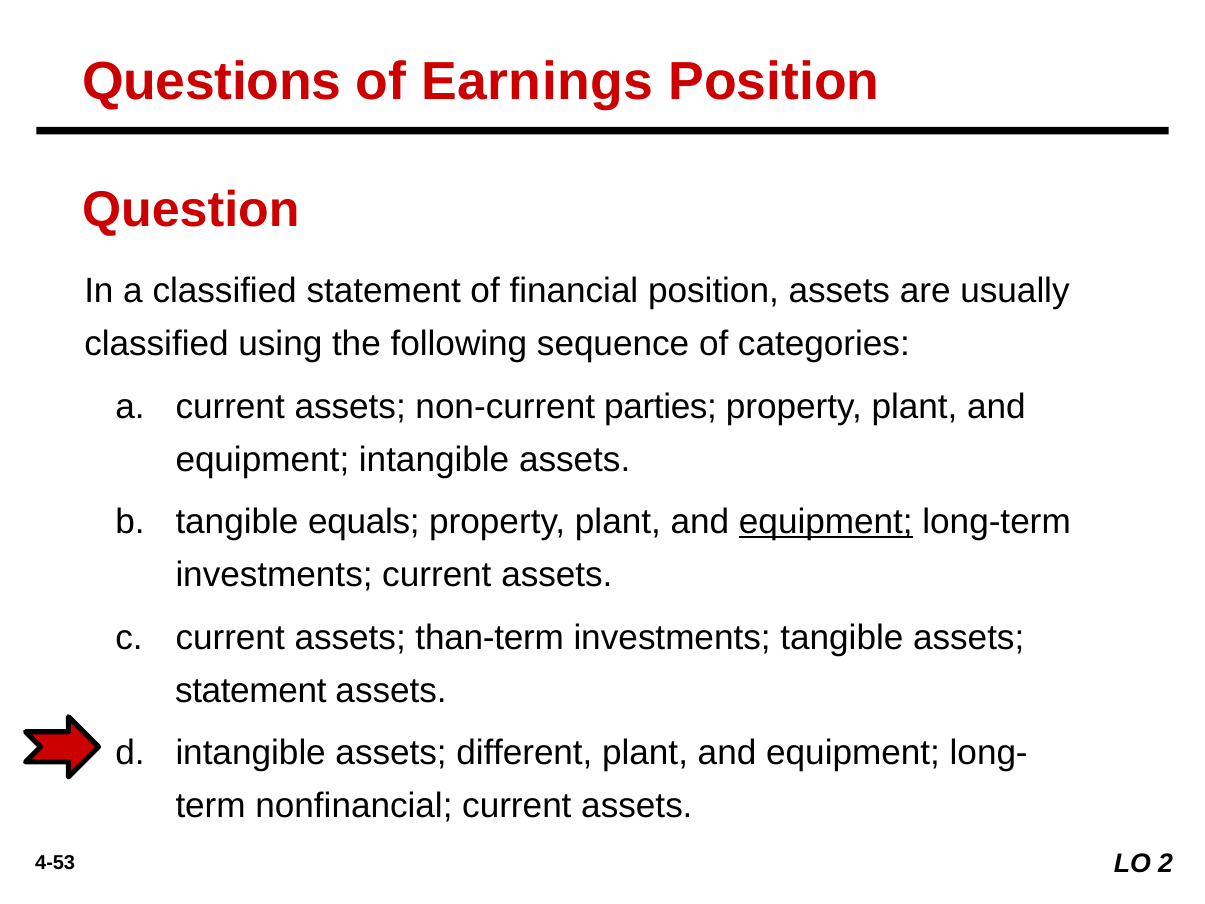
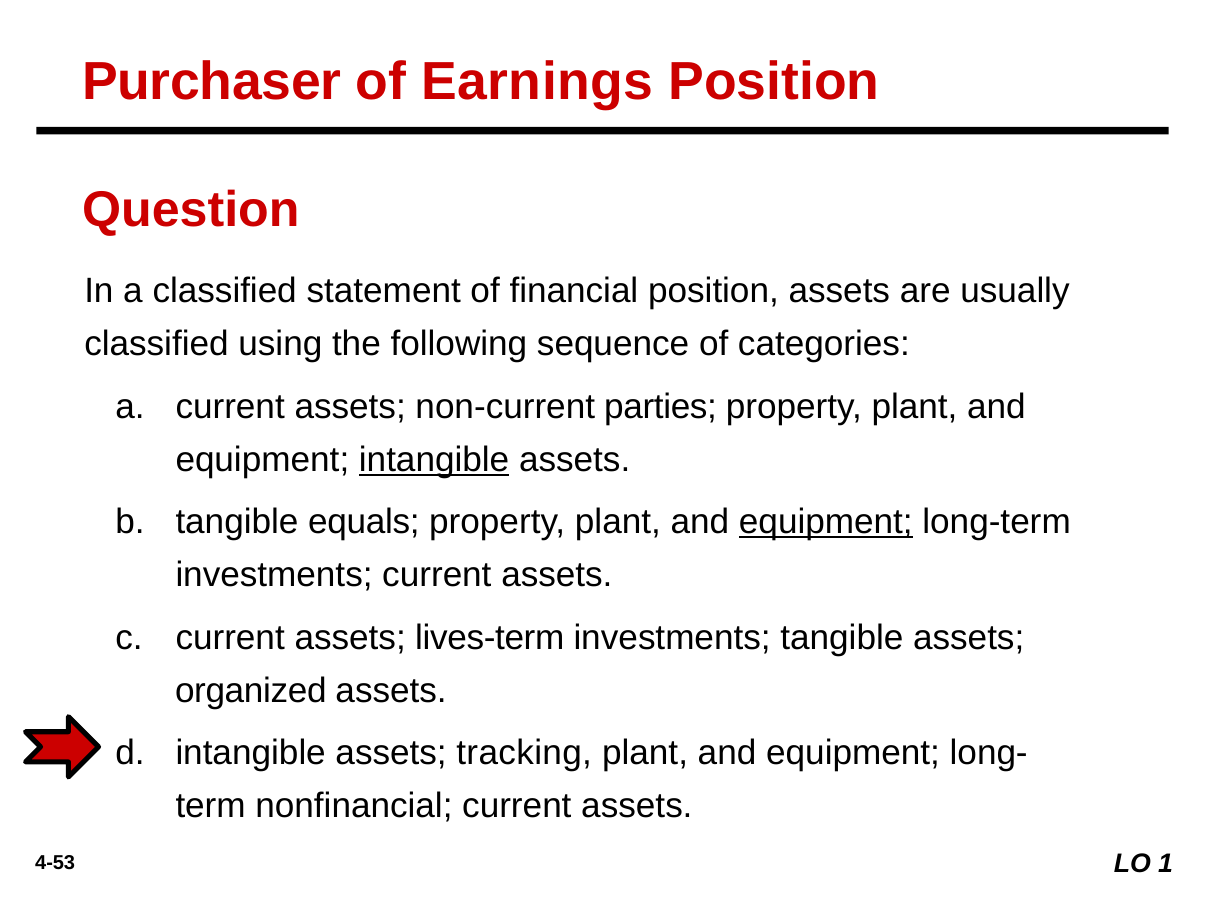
Questions: Questions -> Purchaser
intangible at (434, 459) underline: none -> present
than-term: than-term -> lives-term
statement at (251, 690): statement -> organized
different: different -> tracking
2: 2 -> 1
